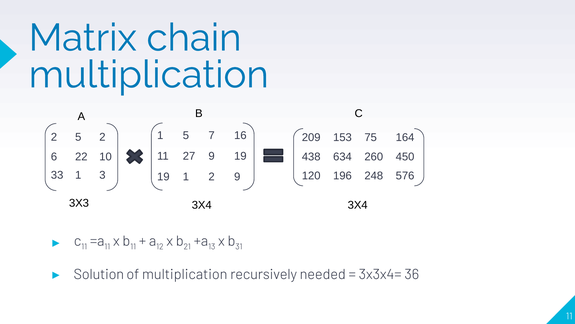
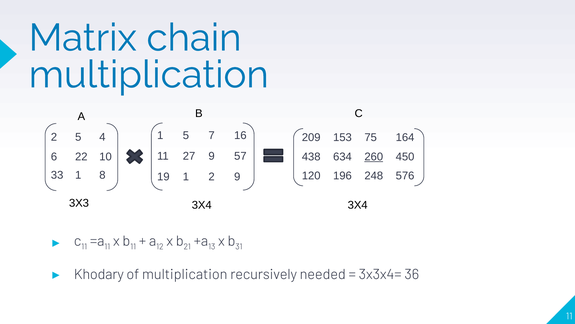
5 2: 2 -> 4
9 19: 19 -> 57
260 underline: none -> present
3: 3 -> 8
Solution: Solution -> Khodary
